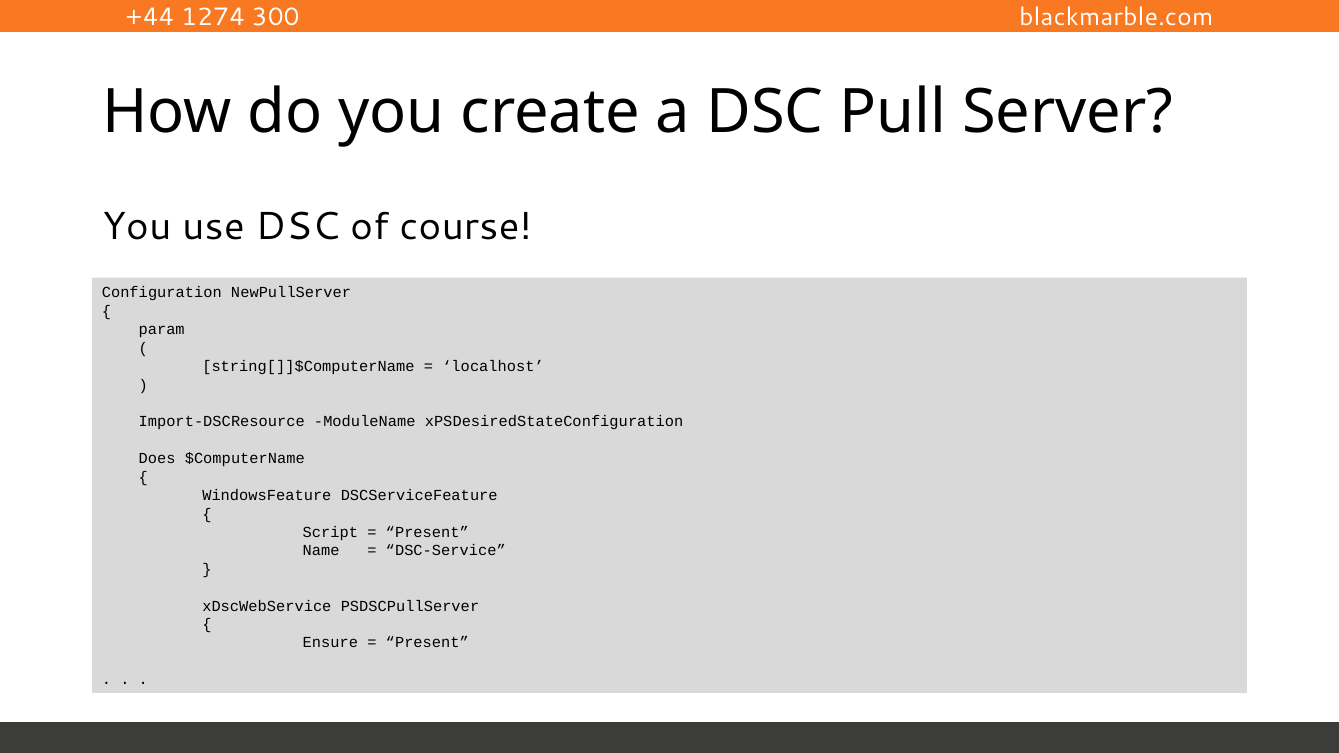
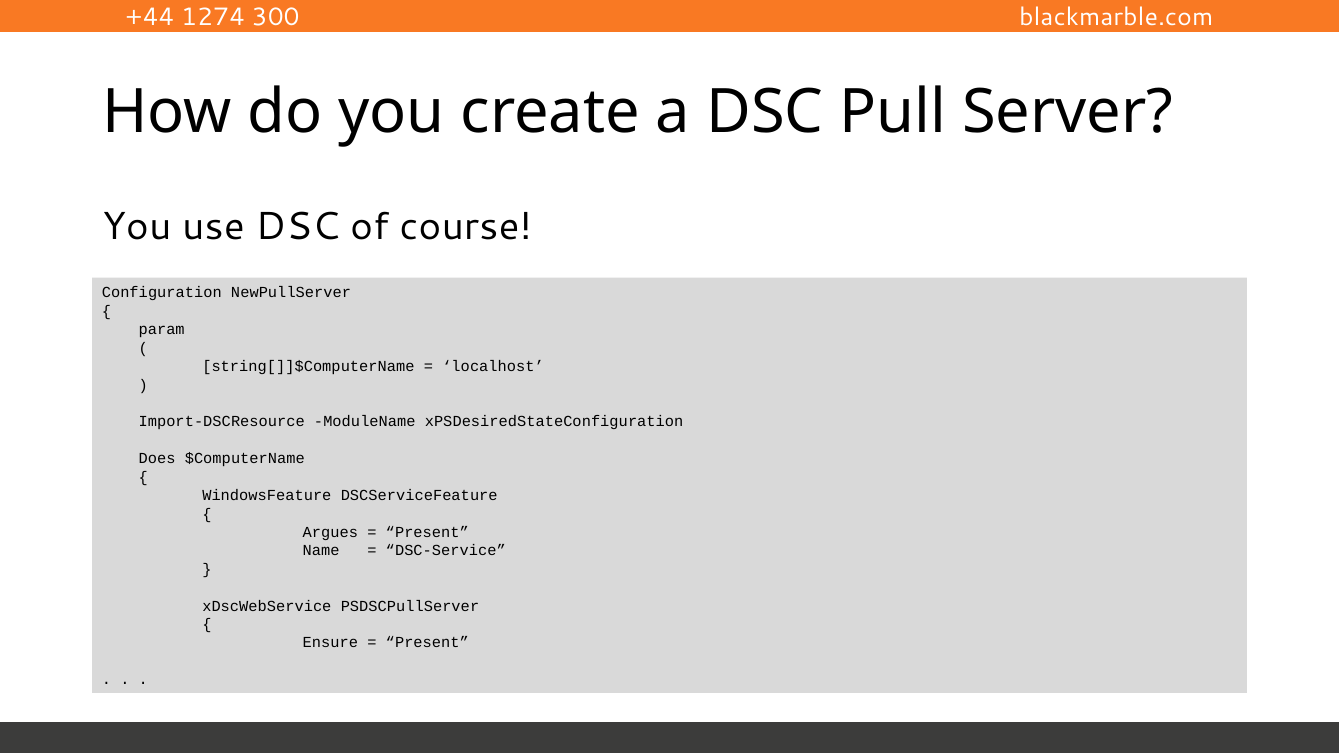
Script: Script -> Argues
